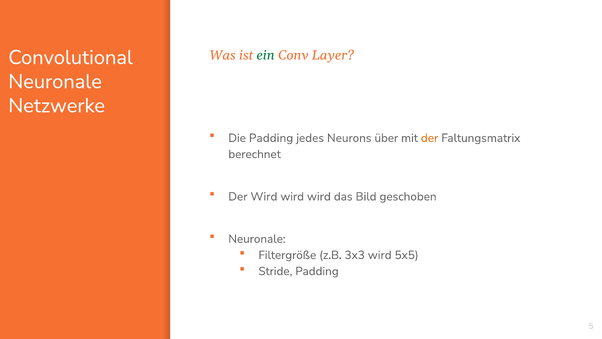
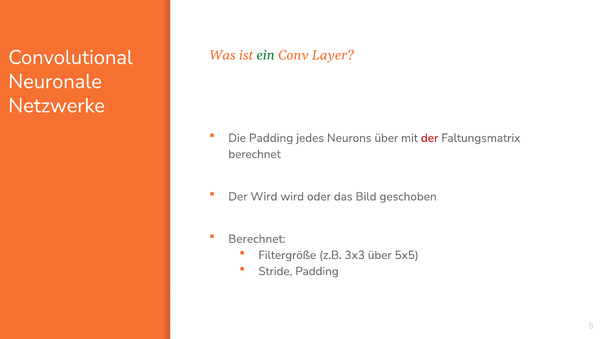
der at (430, 138) colour: orange -> red
wird at (319, 196): wird -> oder
Neuronale at (257, 239): Neuronale -> Berechnet
3x3 wird: wird -> über
